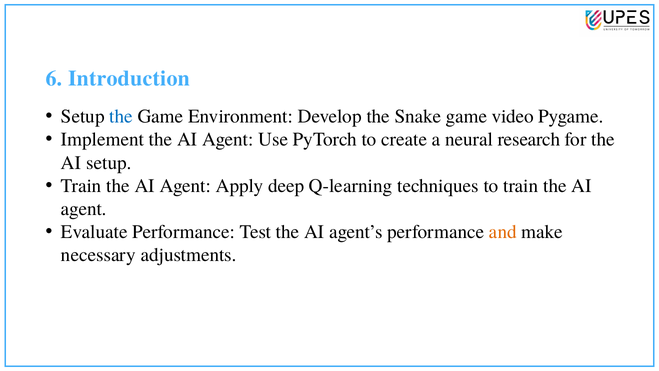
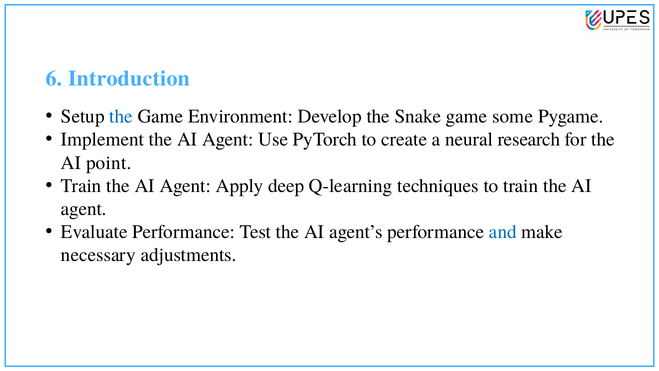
video: video -> some
AI setup: setup -> point
and colour: orange -> blue
